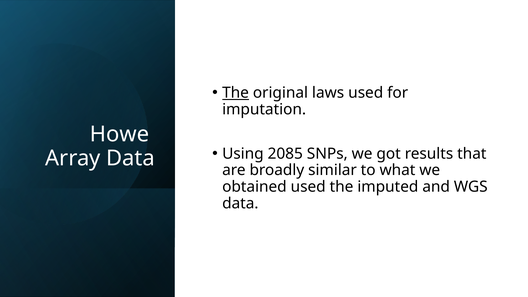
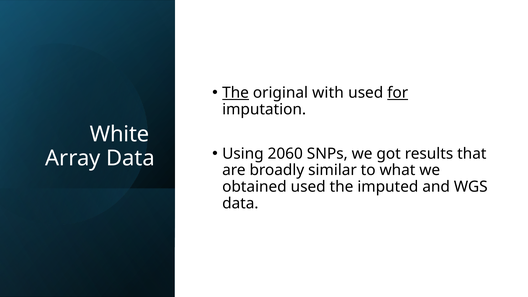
laws: laws -> with
for underline: none -> present
Howe: Howe -> White
2085: 2085 -> 2060
